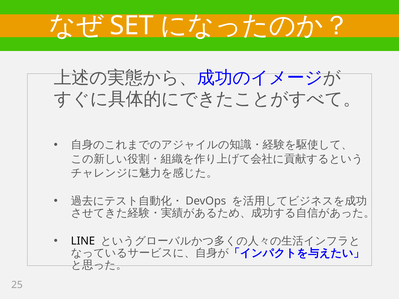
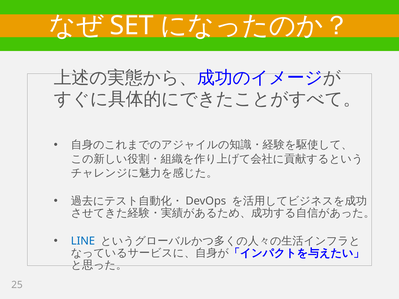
LINE colour: black -> blue
